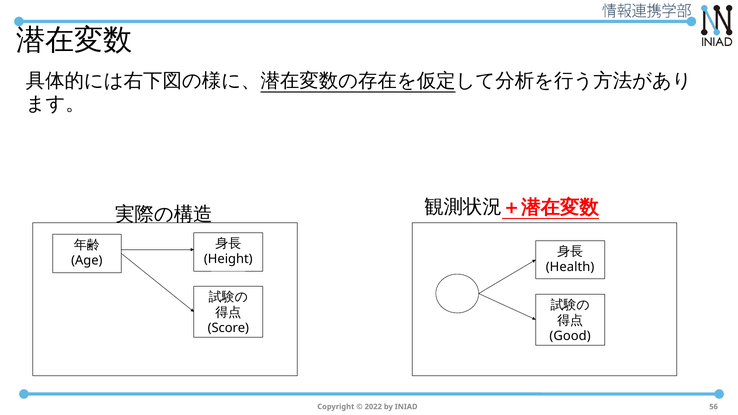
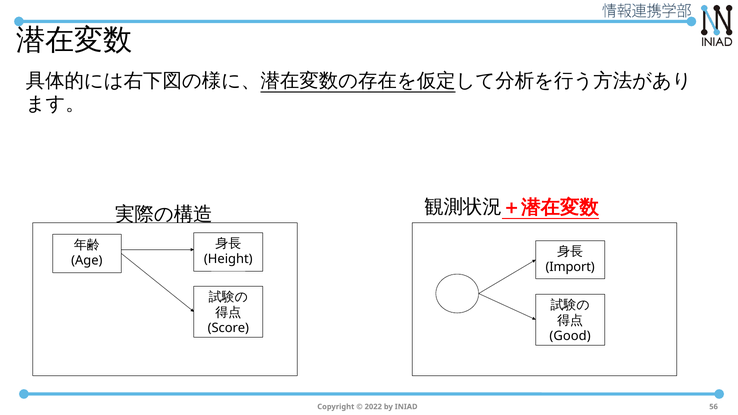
Health: Health -> Import
